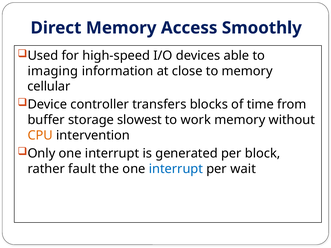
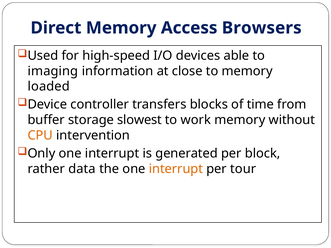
Smoothly: Smoothly -> Browsers
cellular: cellular -> loaded
fault: fault -> data
interrupt at (176, 169) colour: blue -> orange
wait: wait -> tour
